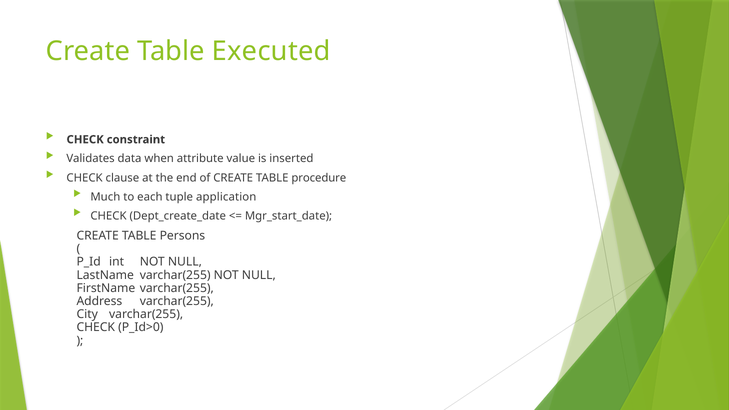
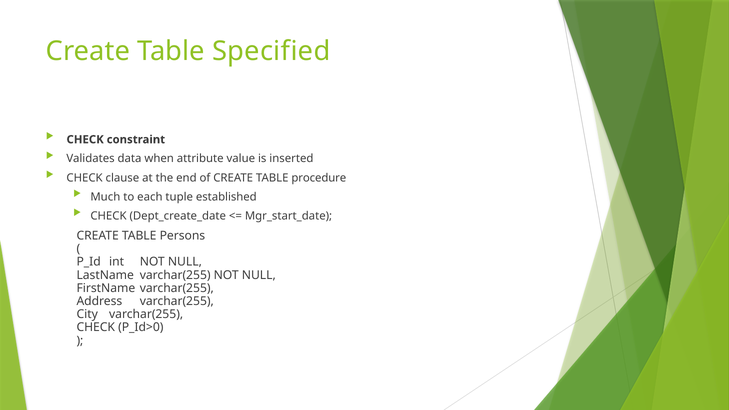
Executed: Executed -> Specified
application: application -> established
